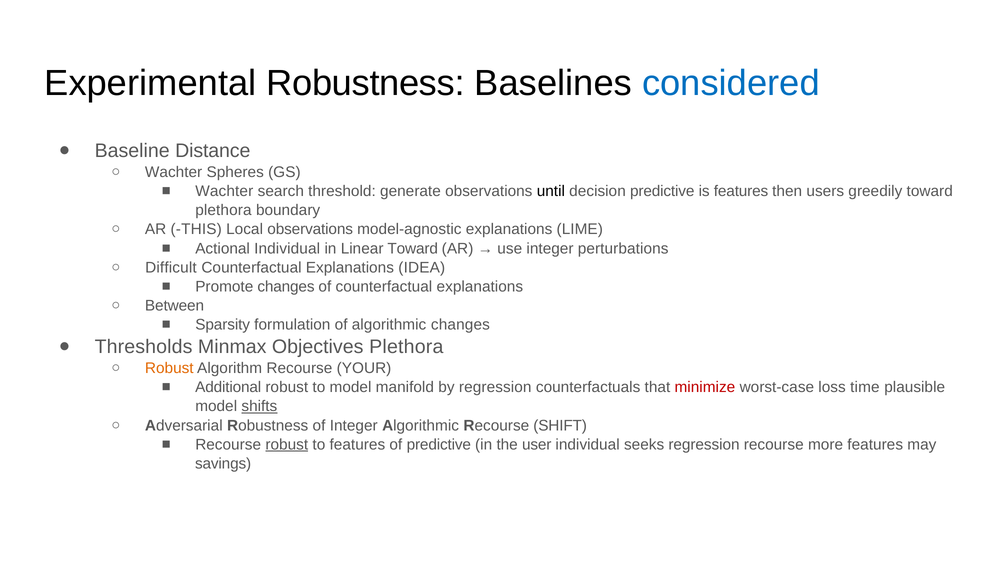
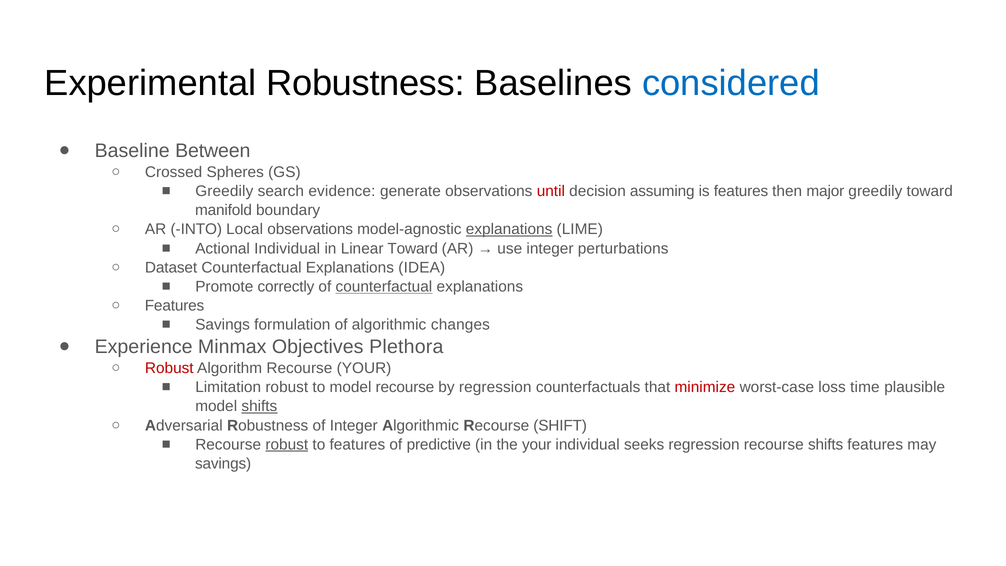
Distance: Distance -> Between
Wachter at (174, 172): Wachter -> Crossed
Wachter at (224, 191): Wachter -> Greedily
threshold: threshold -> evidence
until colour: black -> red
decision predictive: predictive -> assuming
users: users -> major
plethora at (223, 210): plethora -> manifold
THIS: THIS -> INTO
explanations at (509, 229) underline: none -> present
Difficult: Difficult -> Dataset
Promote changes: changes -> correctly
counterfactual at (384, 287) underline: none -> present
Between at (175, 306): Between -> Features
Sparsity at (223, 325): Sparsity -> Savings
Thresholds: Thresholds -> Experience
Robust at (169, 368) colour: orange -> red
Additional: Additional -> Limitation
model manifold: manifold -> recourse
the user: user -> your
recourse more: more -> shifts
